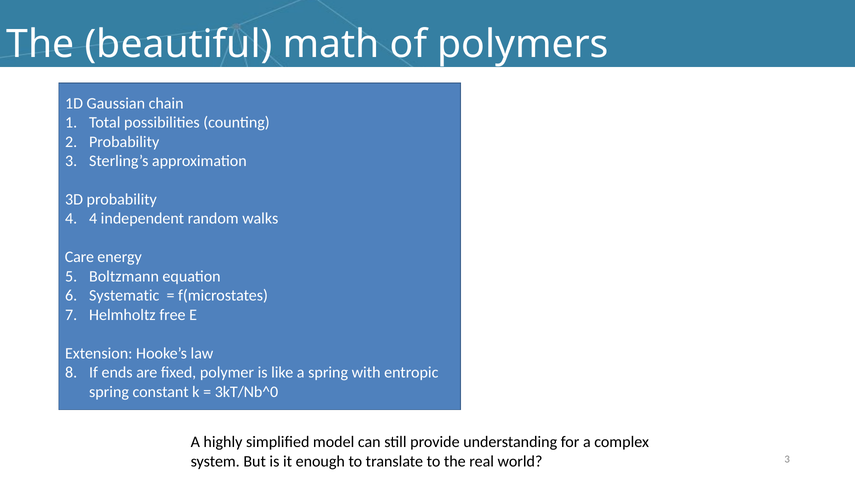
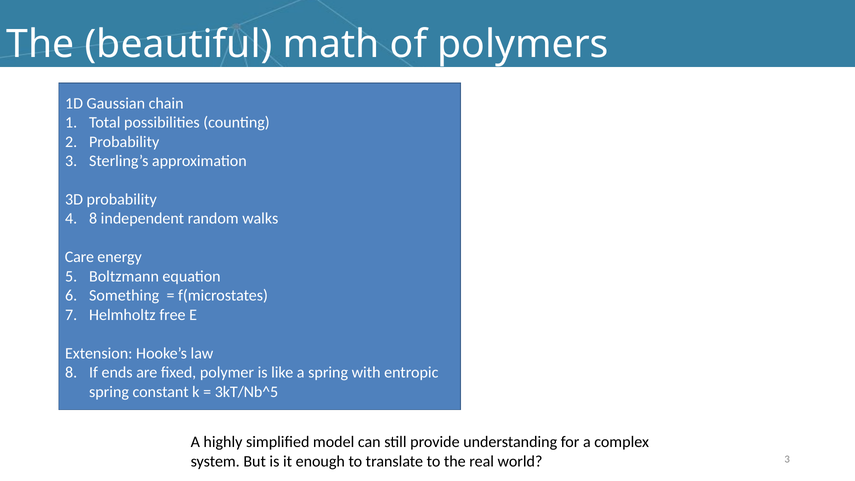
4 at (93, 219): 4 -> 8
Systematic: Systematic -> Something
3kT/Nb^0: 3kT/Nb^0 -> 3kT/Nb^5
